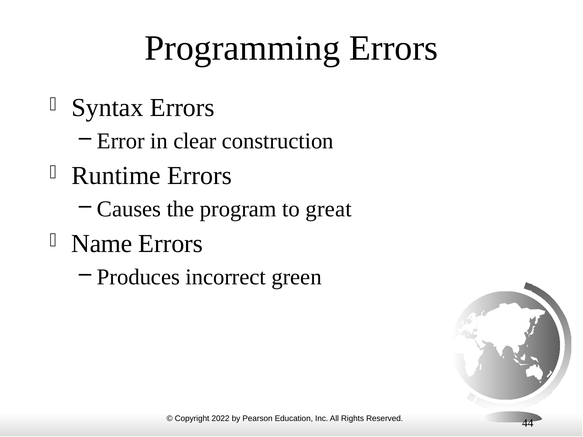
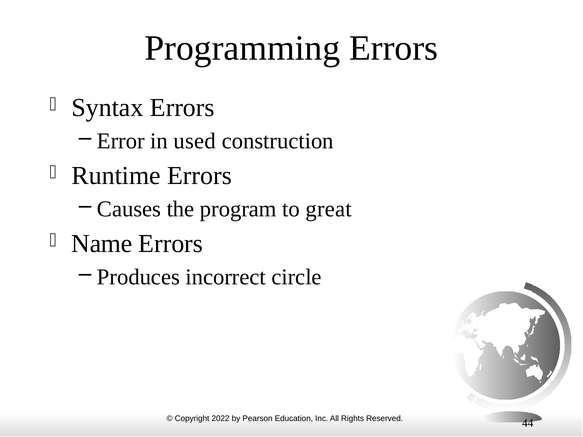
clear: clear -> used
green: green -> circle
